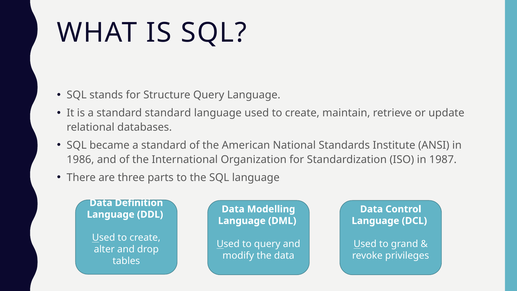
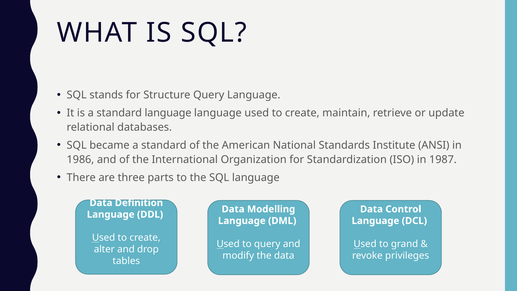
standard standard: standard -> language
